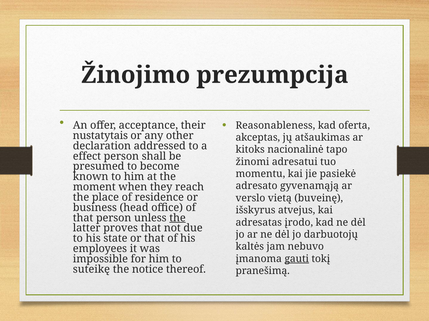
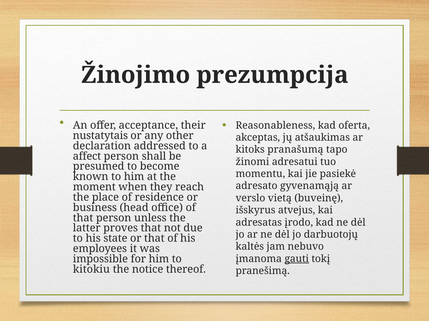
nacionalinė: nacionalinė -> pranašumą
effect: effect -> affect
the at (178, 218) underline: present -> none
suteikę: suteikę -> kitokiu
